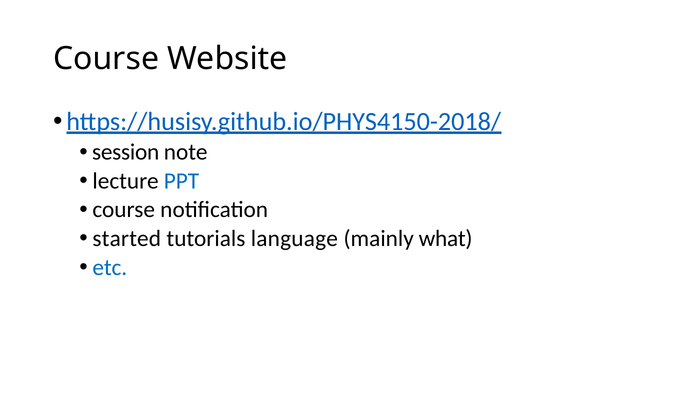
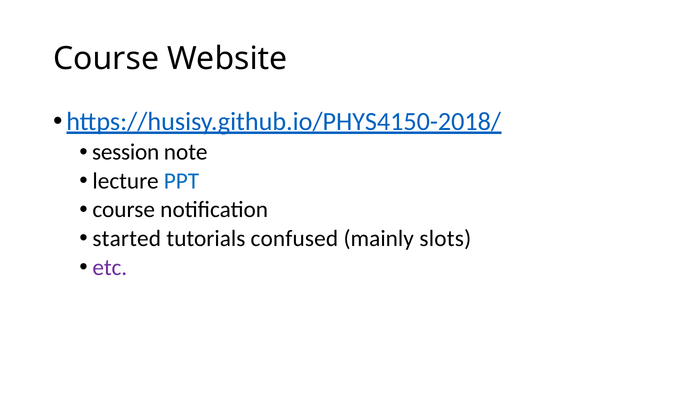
language: language -> confused
what: what -> slots
etc colour: blue -> purple
